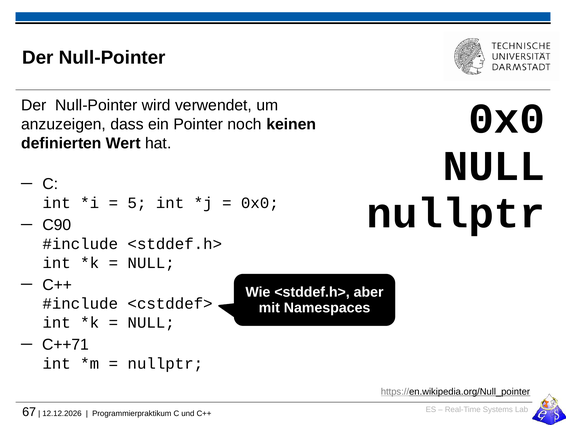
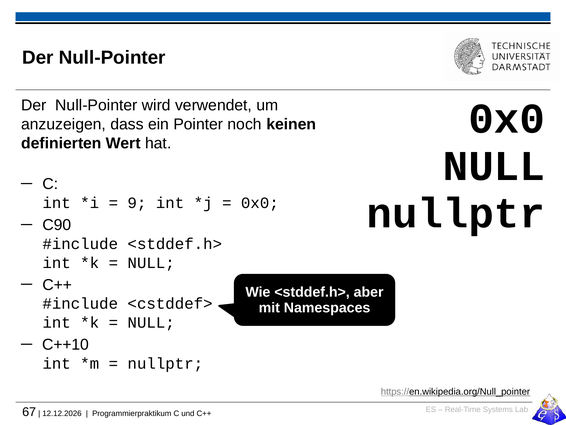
5: 5 -> 9
C++71: C++71 -> C++10
